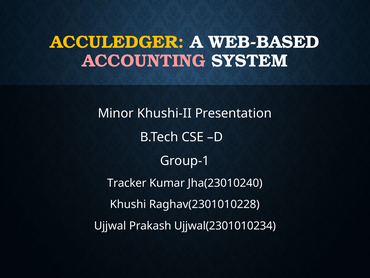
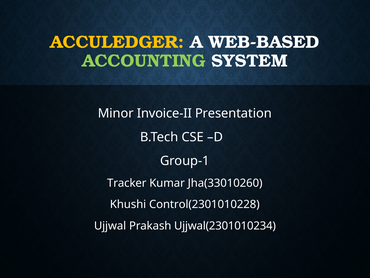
ACCOUNTING colour: pink -> light green
Khushi-II: Khushi-II -> Invoice-II
Jha(23010240: Jha(23010240 -> Jha(33010260
Raghav(2301010228: Raghav(2301010228 -> Control(2301010228
